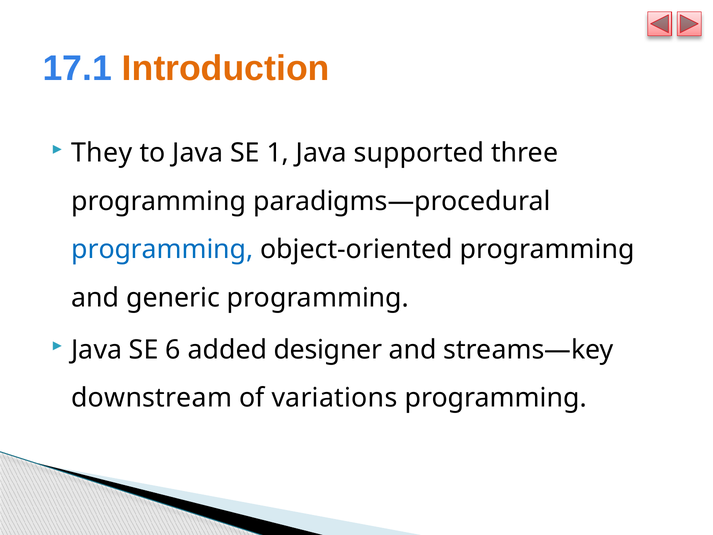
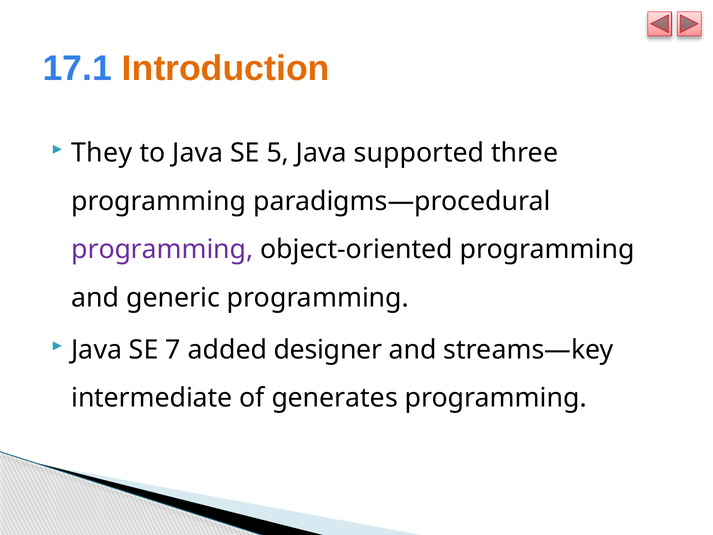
1: 1 -> 5
programming at (162, 249) colour: blue -> purple
6: 6 -> 7
downstream: downstream -> intermediate
variations: variations -> generates
